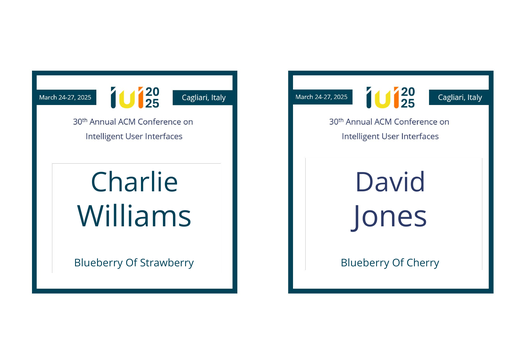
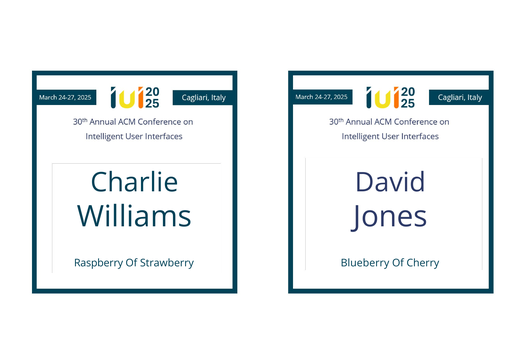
Blueberry at (98, 263): Blueberry -> Raspberry
